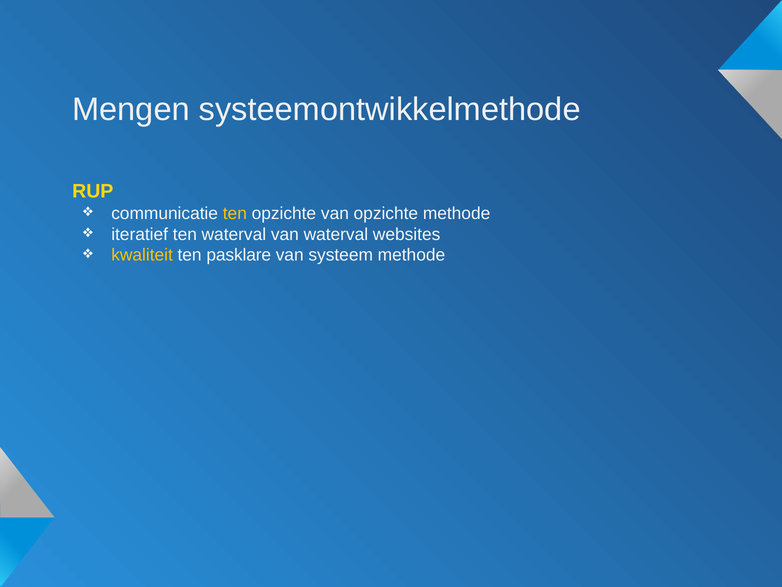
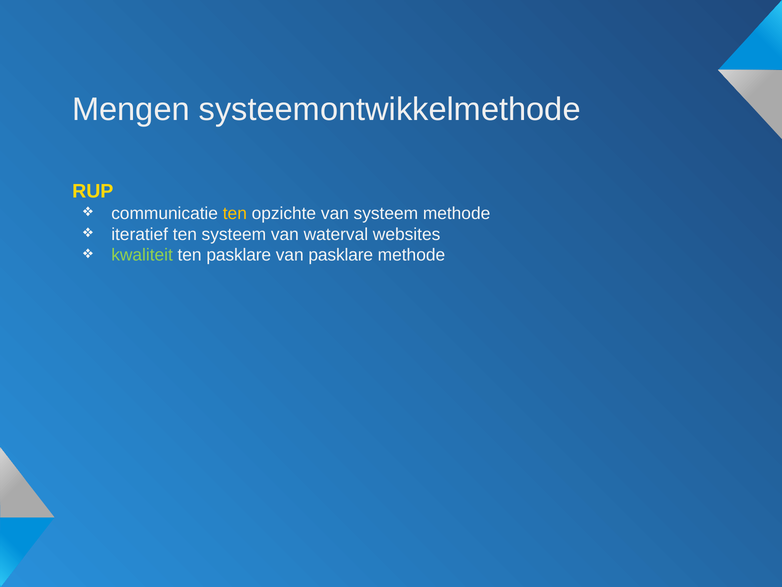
van opzichte: opzichte -> systeem
ten waterval: waterval -> systeem
kwaliteit colour: yellow -> light green
van systeem: systeem -> pasklare
